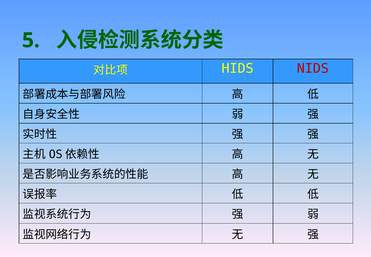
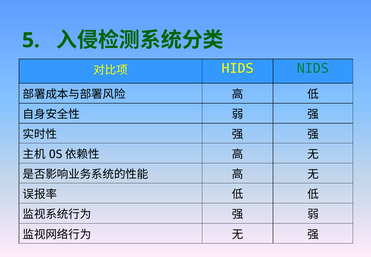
NIDS colour: red -> green
